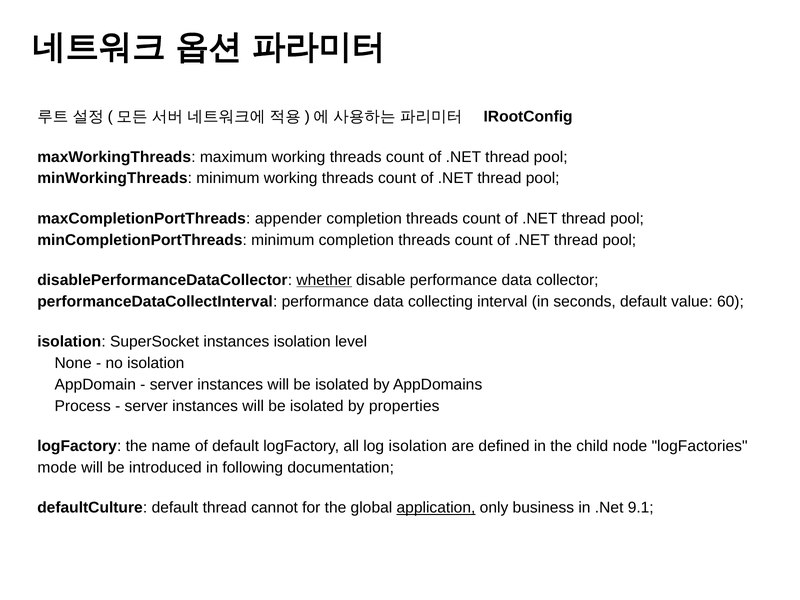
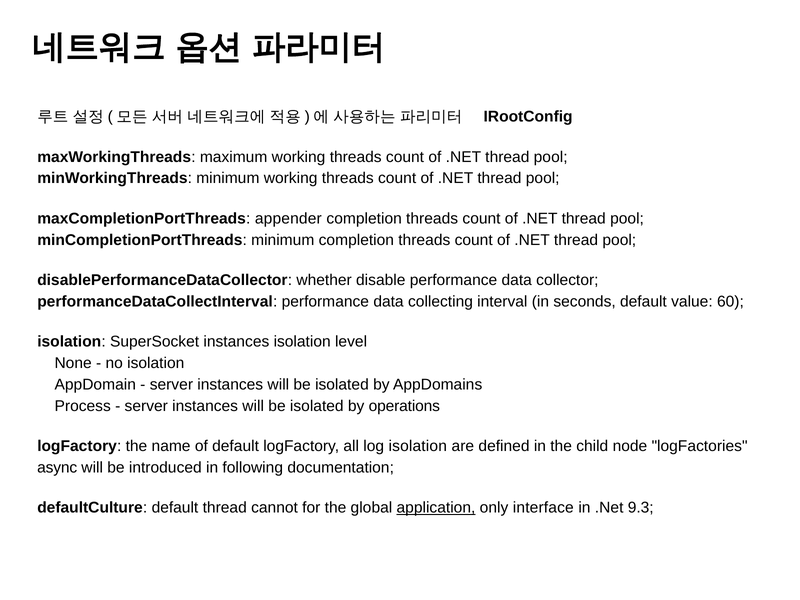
whether underline: present -> none
properties: properties -> operations
mode: mode -> async
business: business -> interface
9.1: 9.1 -> 9.3
